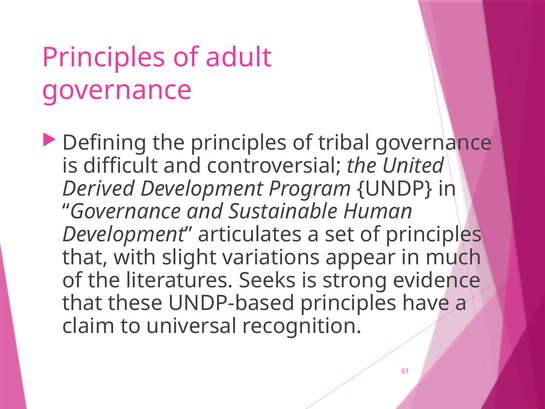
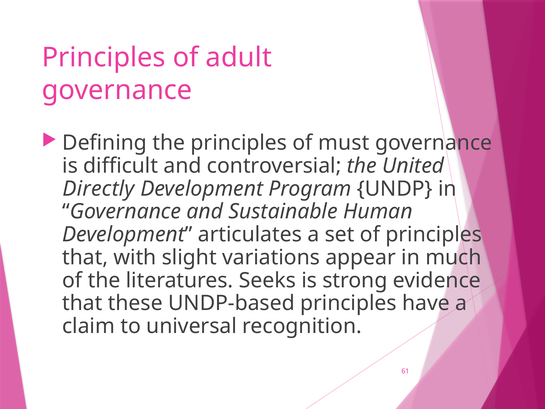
tribal: tribal -> must
Derived: Derived -> Directly
